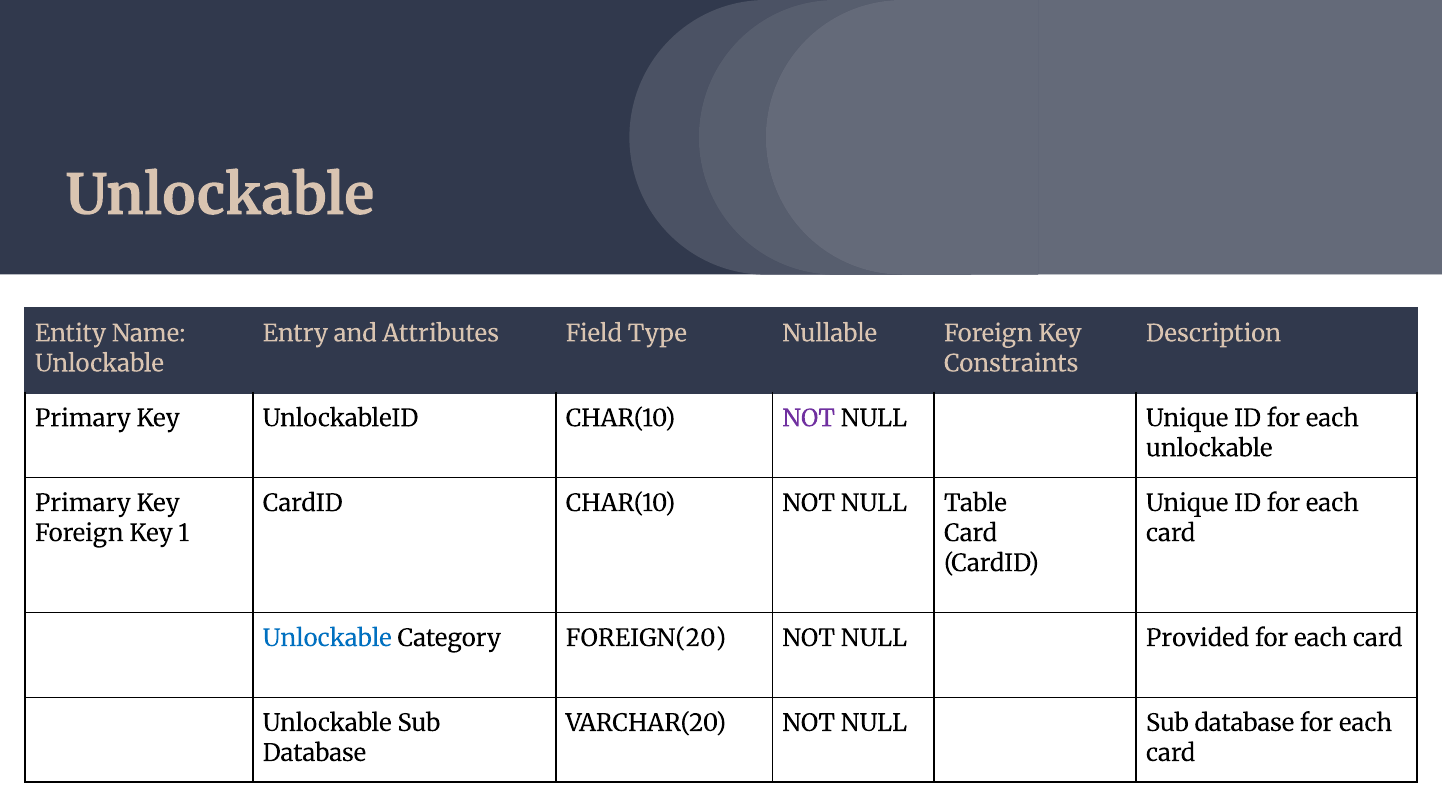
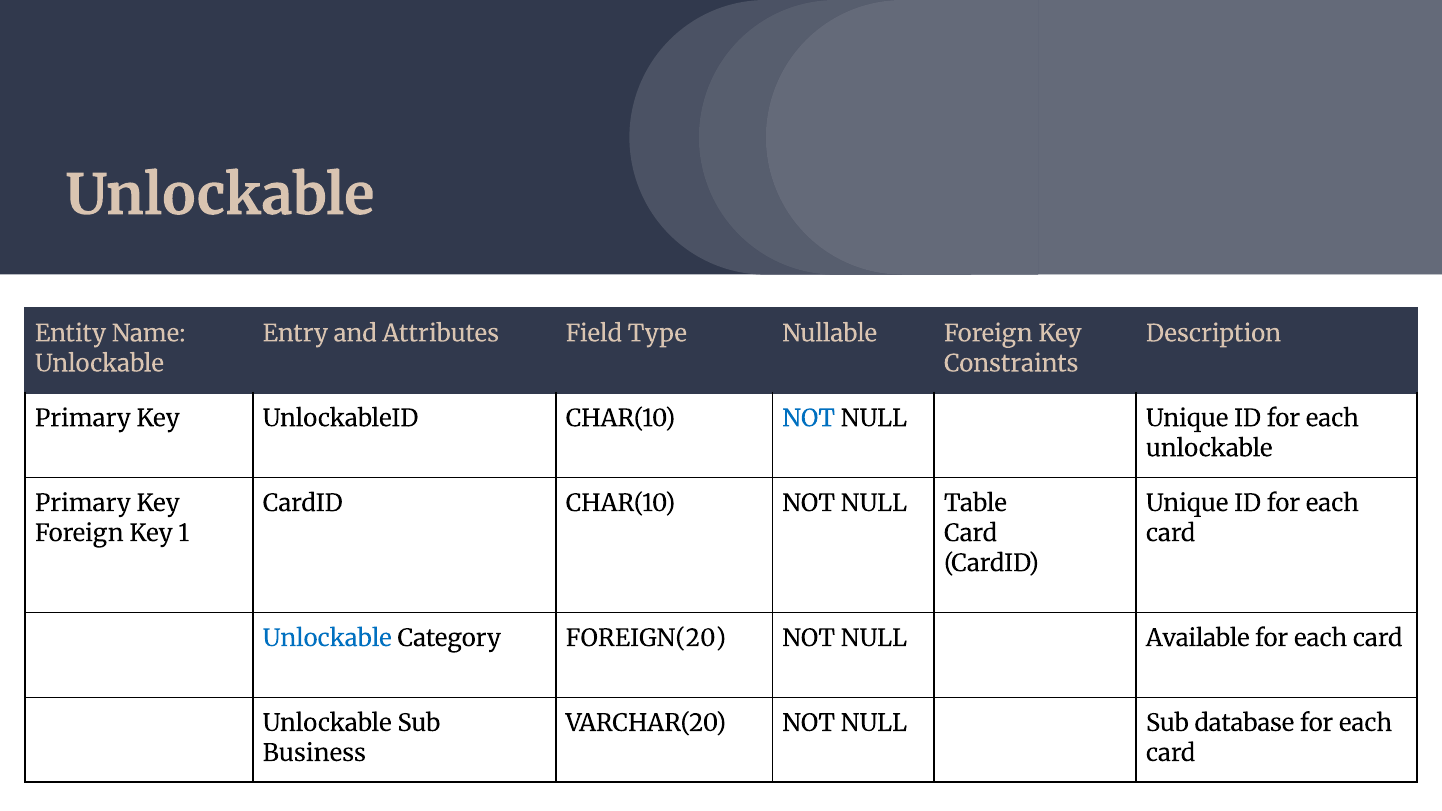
NOT at (809, 418) colour: purple -> blue
Provided: Provided -> Available
Database at (314, 753): Database -> Business
